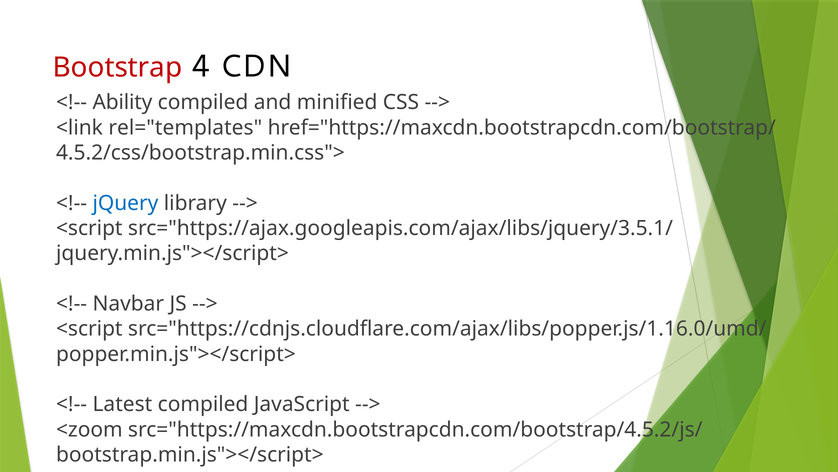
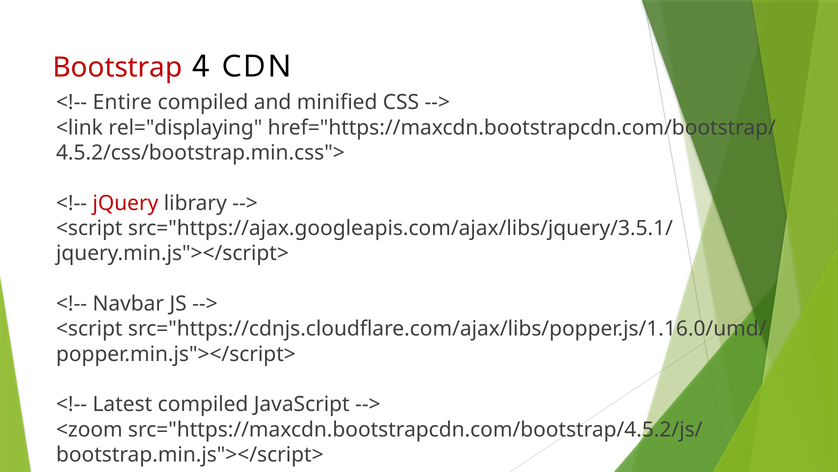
Ability: Ability -> Entire
rel="templates: rel="templates -> rel="displaying
jQuery colour: blue -> red
